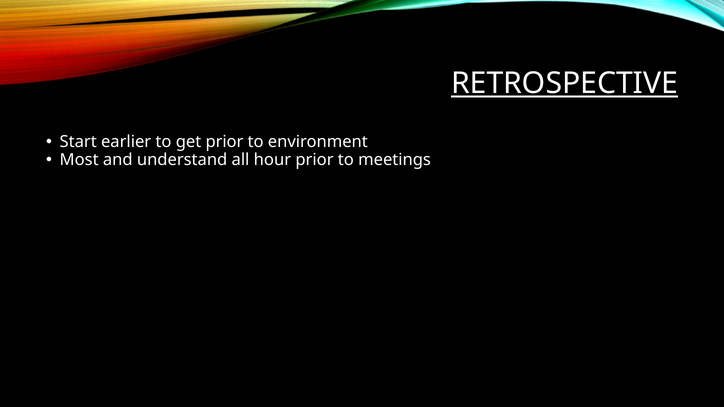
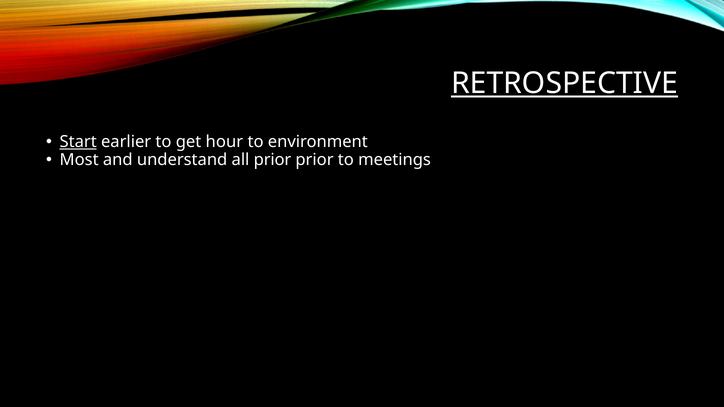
Start underline: none -> present
get prior: prior -> hour
all hour: hour -> prior
